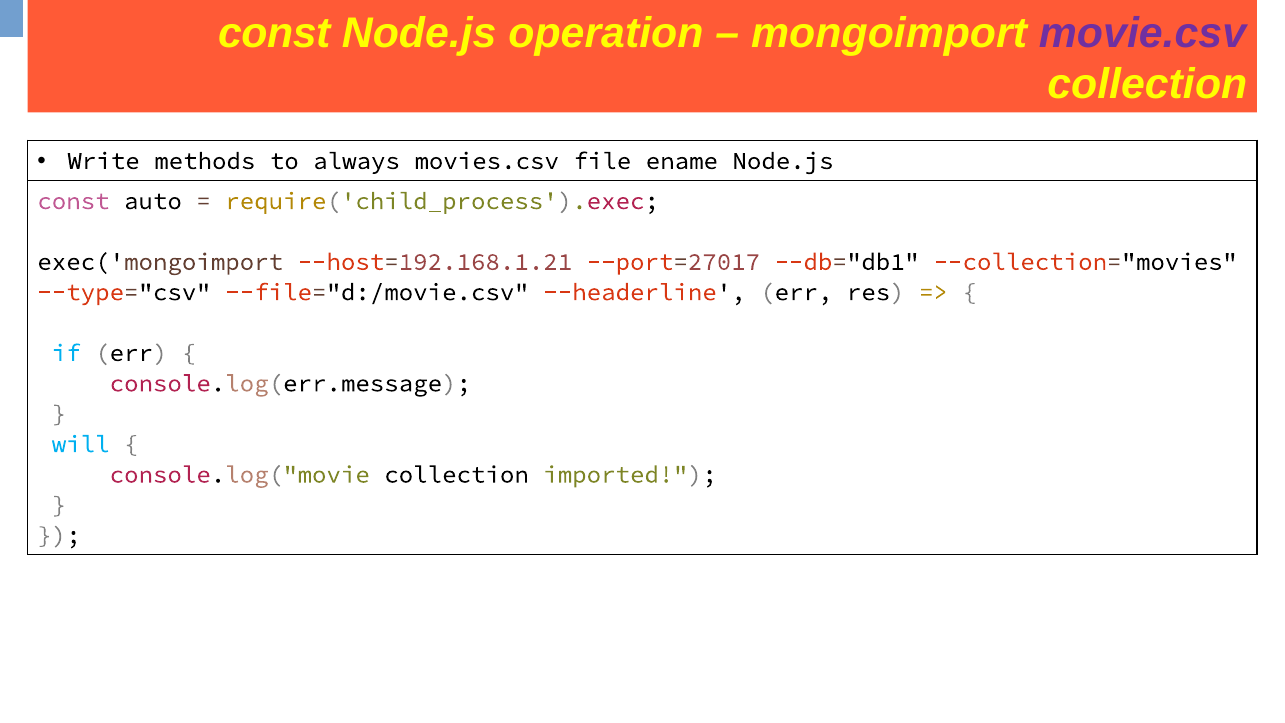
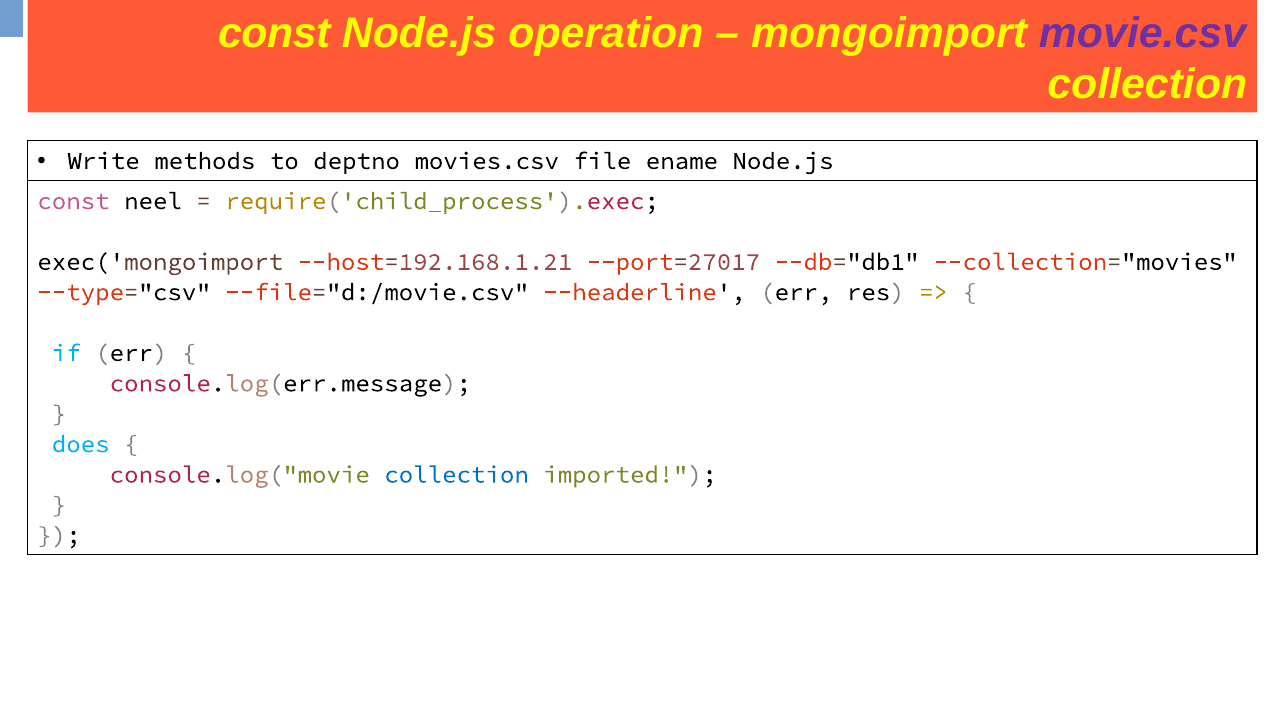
always: always -> deptno
auto: auto -> neel
will: will -> does
collection at (457, 474) colour: black -> blue
